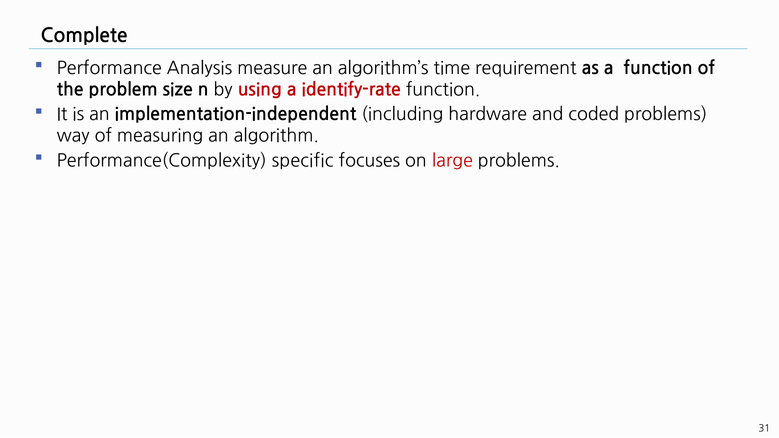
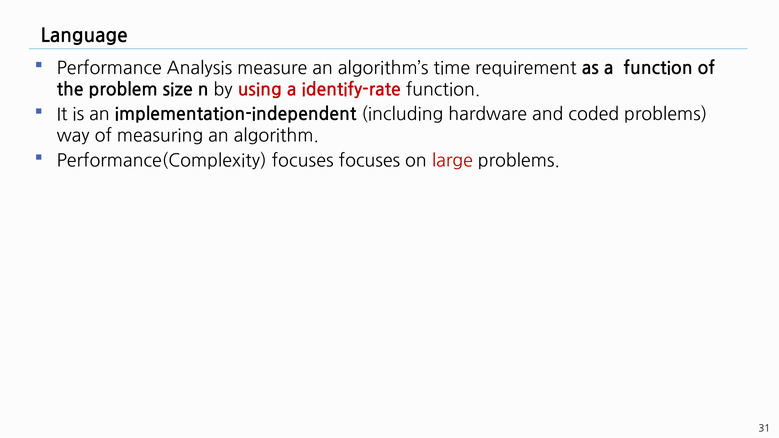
Complete: Complete -> Language
Performance(Complexity specific: specific -> focuses
